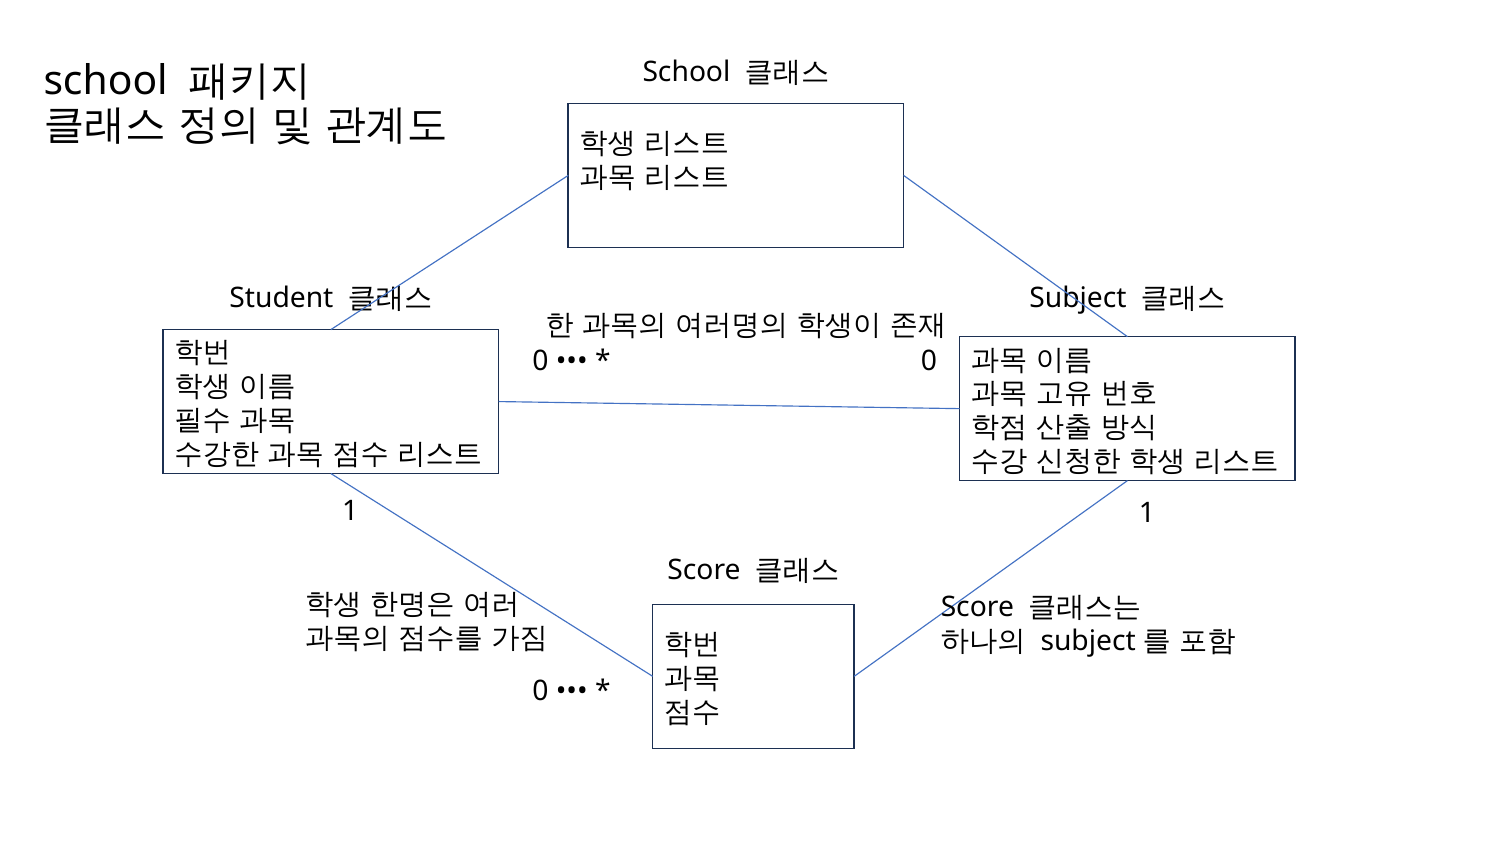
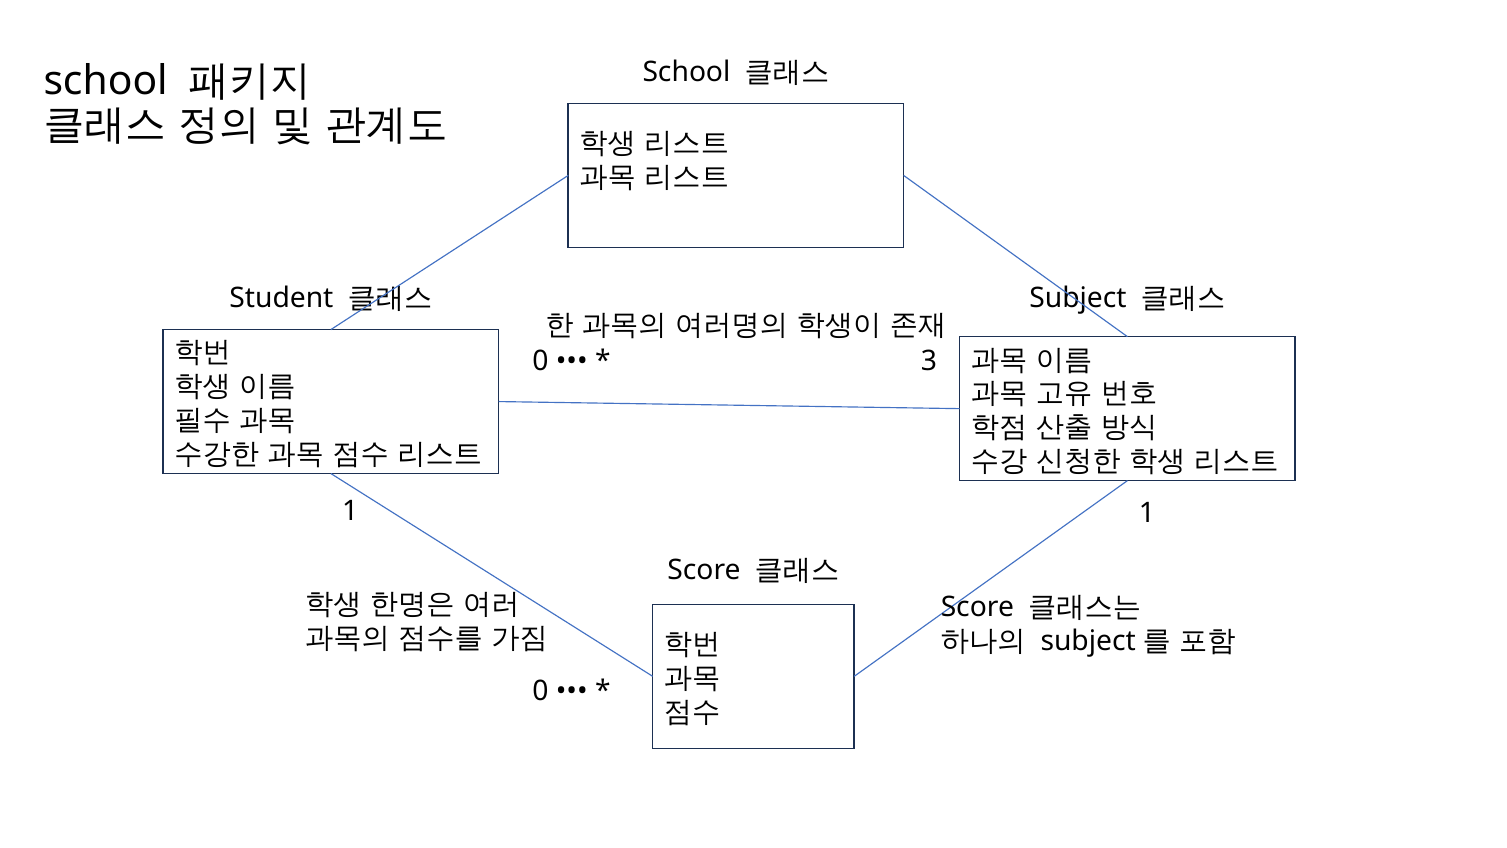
0 at (929, 361): 0 -> 3
